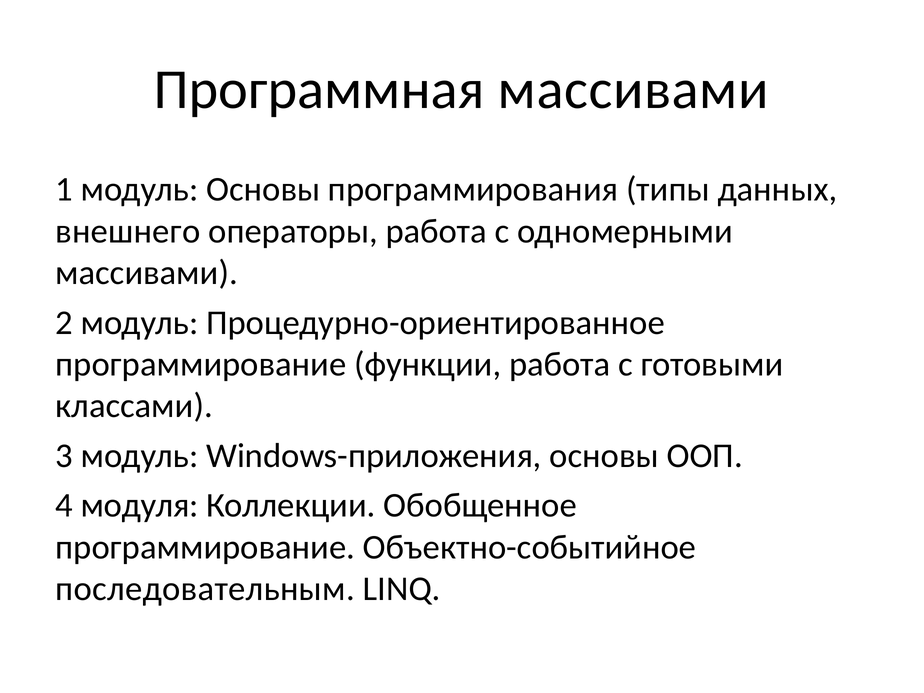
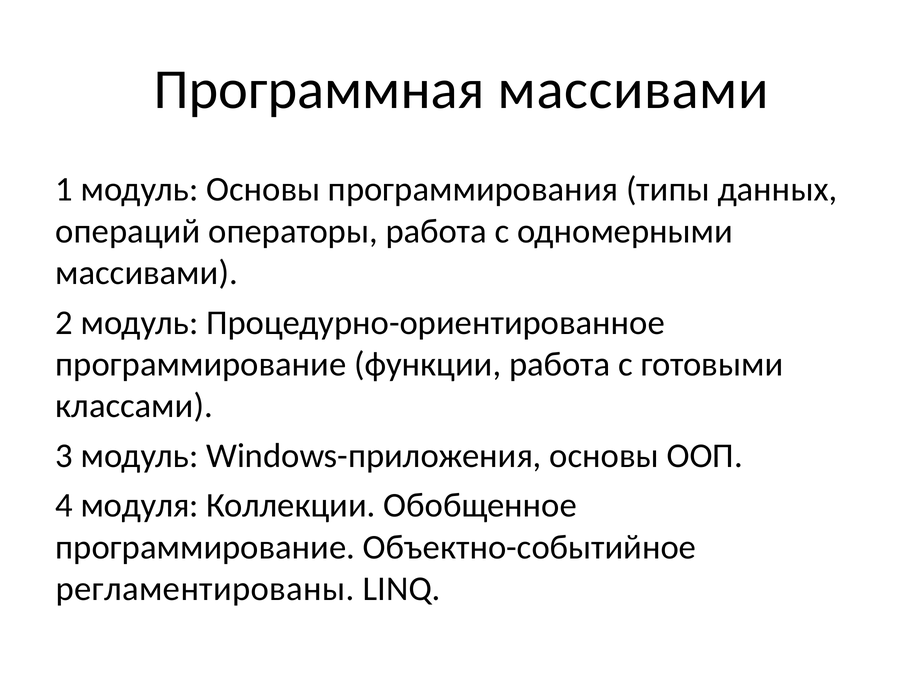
внешнего: внешнего -> операций
последовательным: последовательным -> регламентированы
